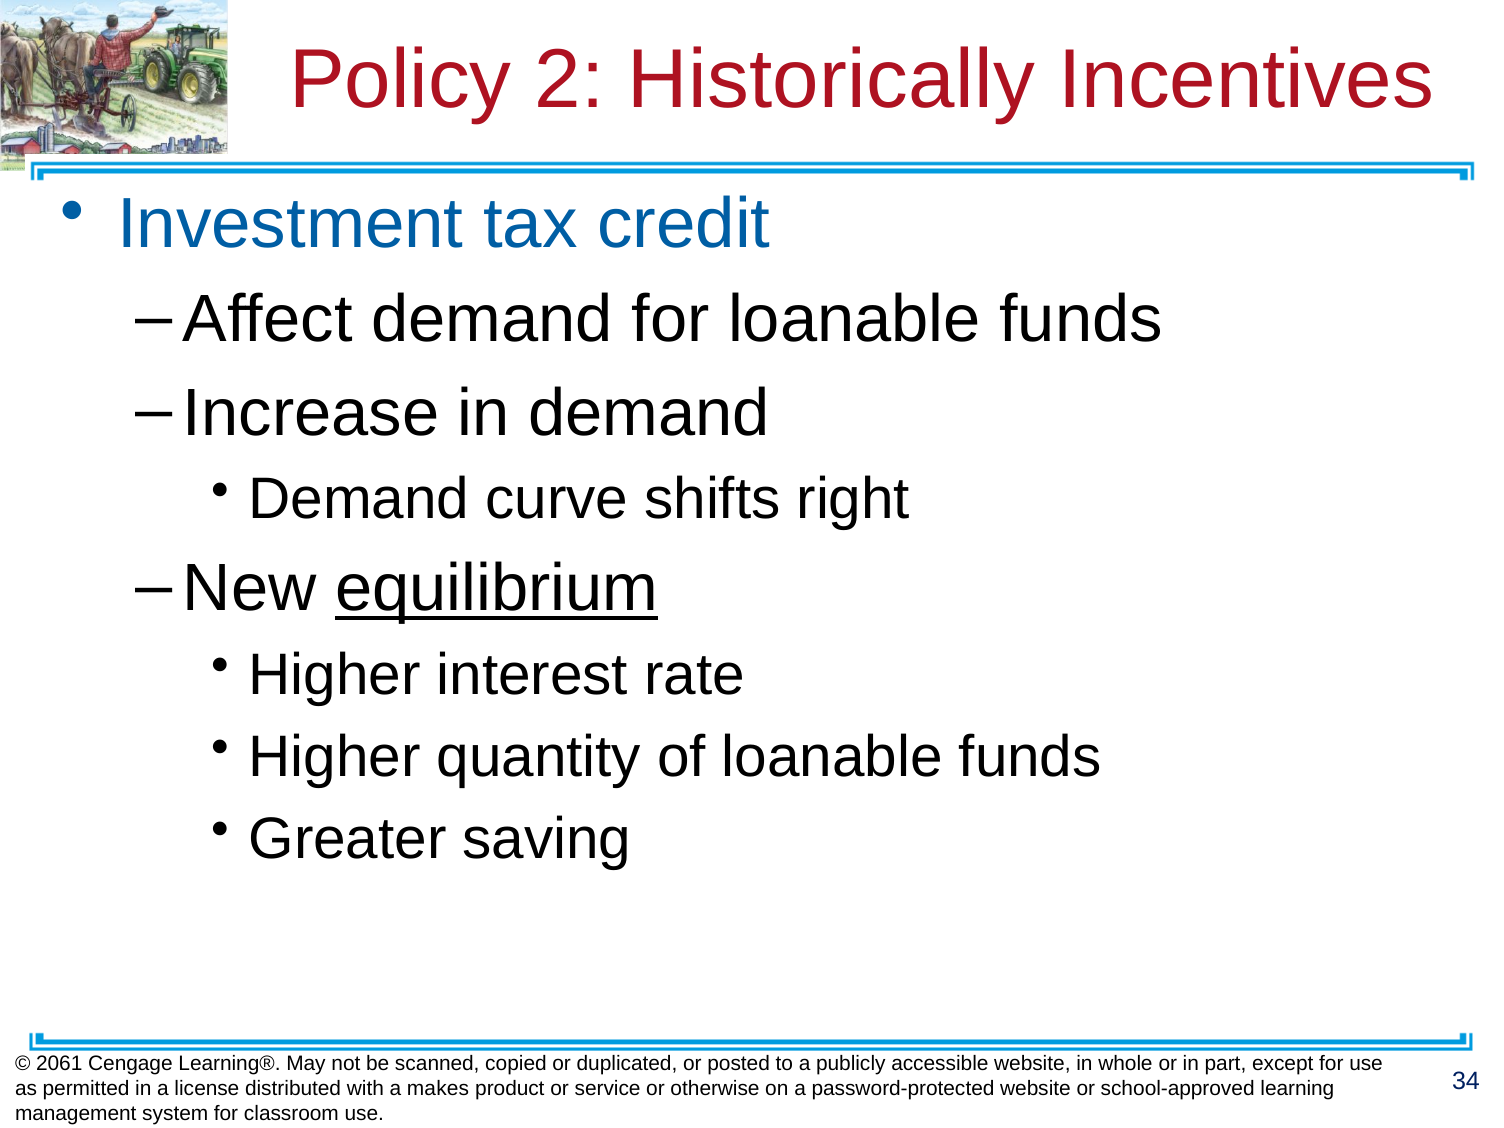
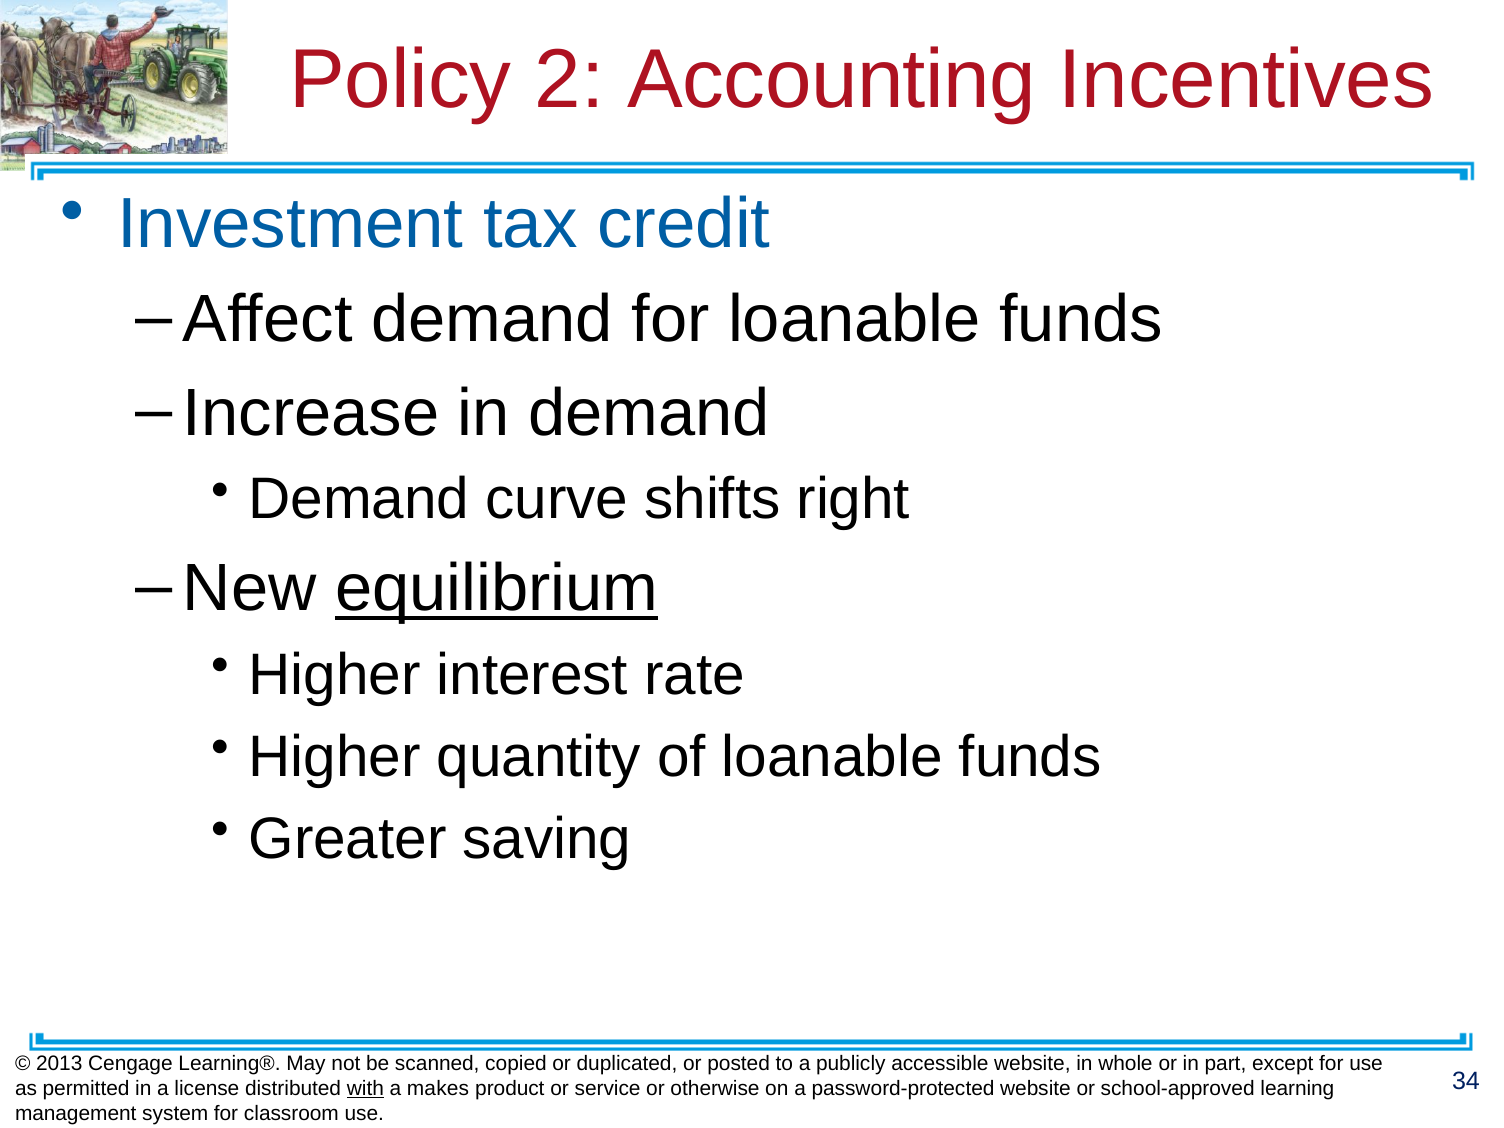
Historically: Historically -> Accounting
2061: 2061 -> 2013
with underline: none -> present
